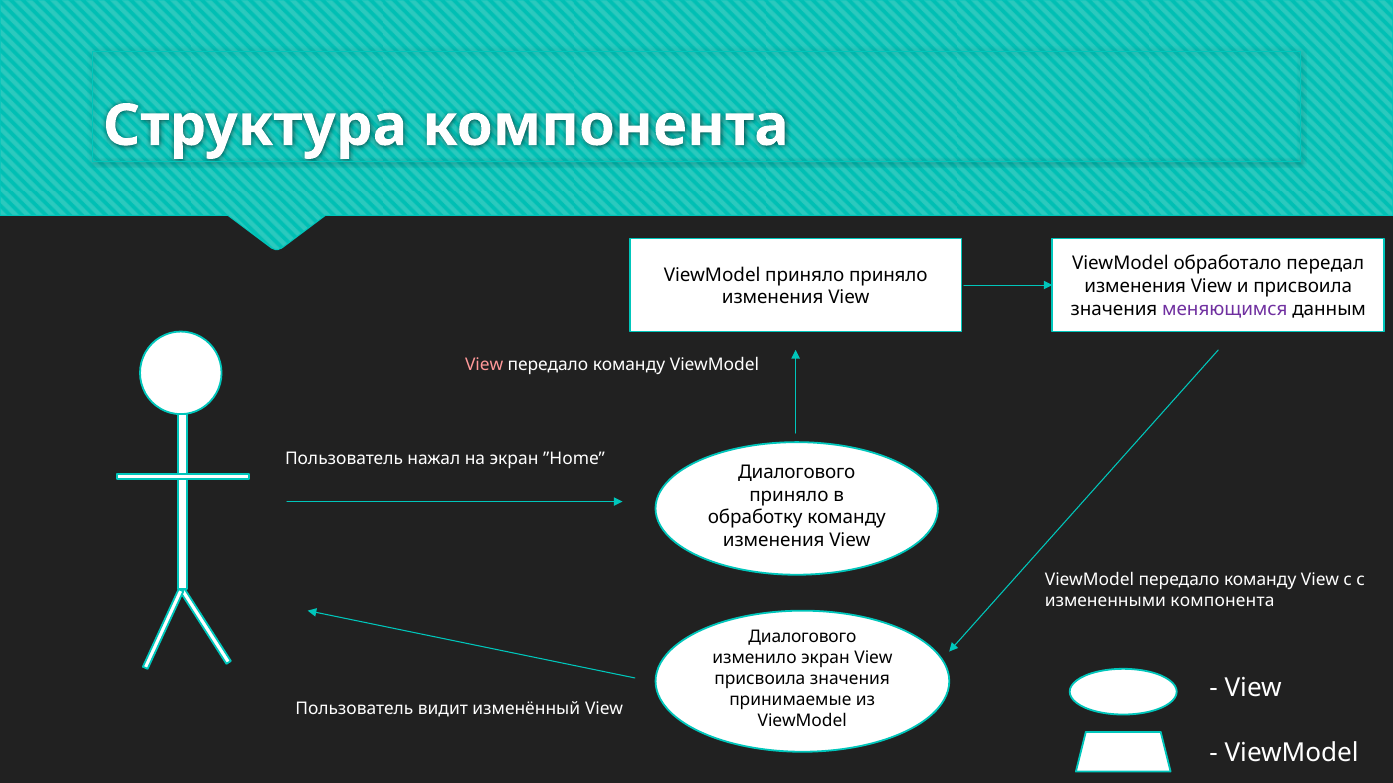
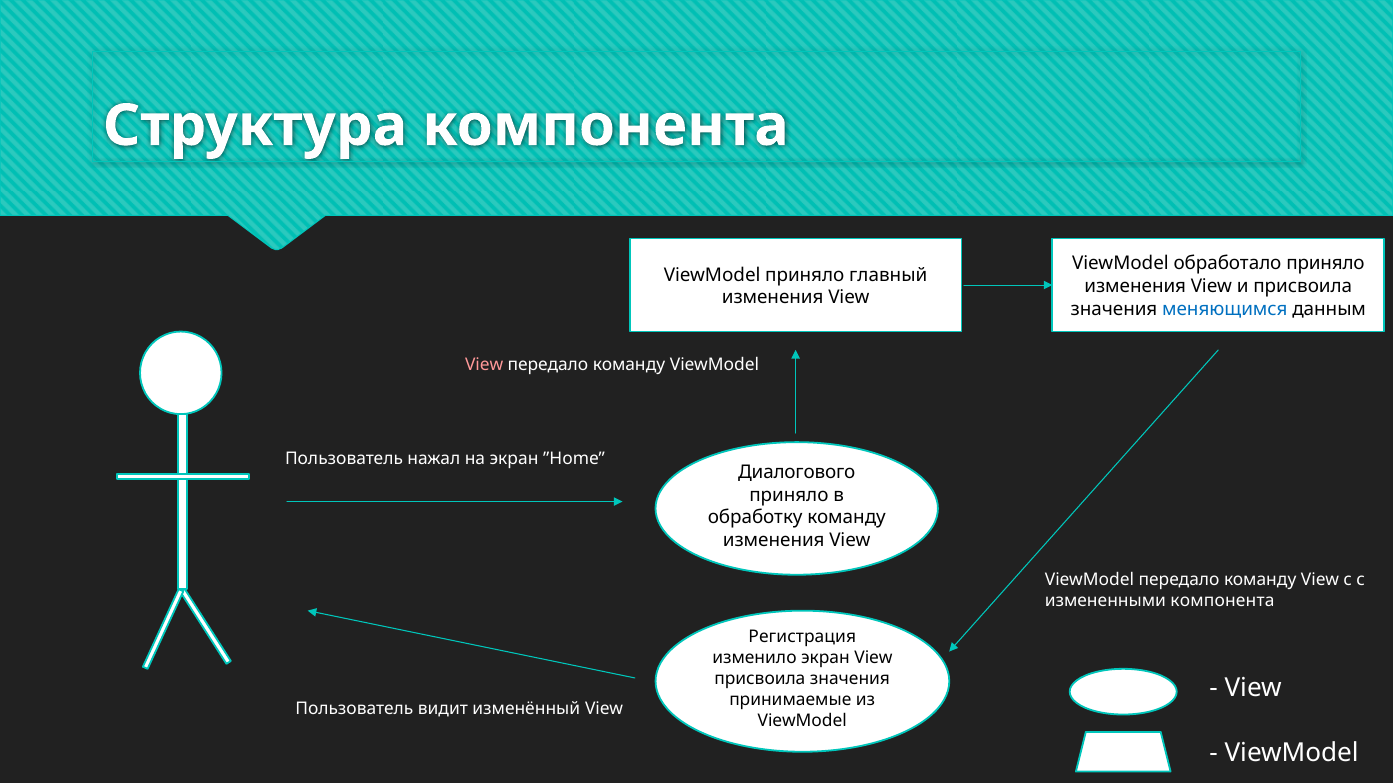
обработало передал: передал -> приняло
приняло приняло: приняло -> главный
меняющимся colour: purple -> blue
Диалогового at (802, 638): Диалогового -> Регистрация
